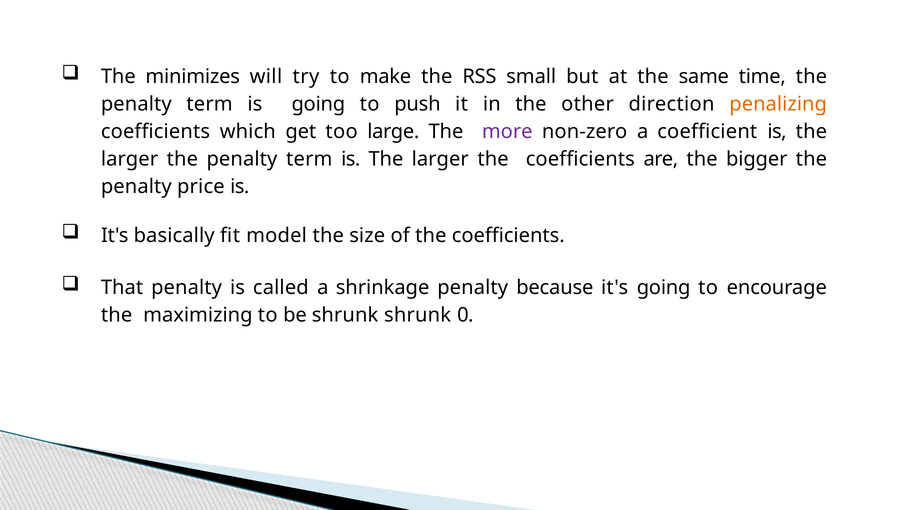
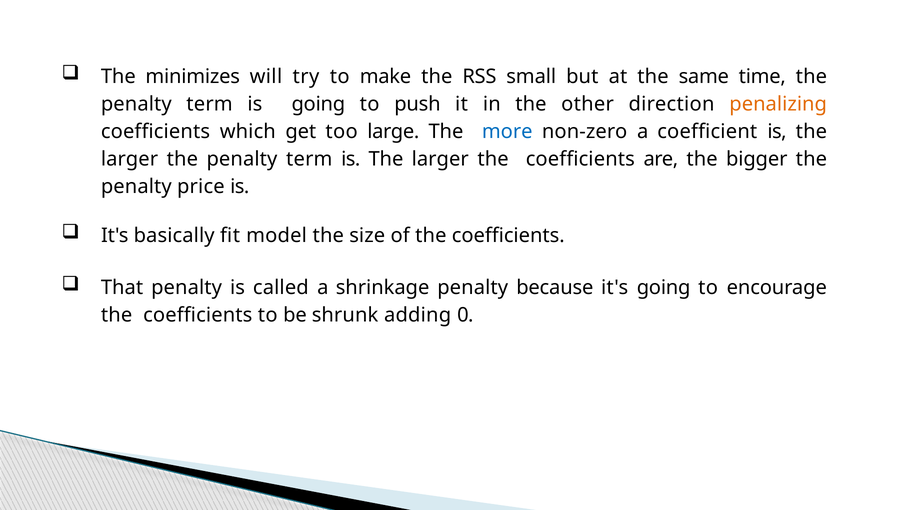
more colour: purple -> blue
maximizing at (198, 315): maximizing -> coefﬁcients
shrunk shrunk: shrunk -> adding
